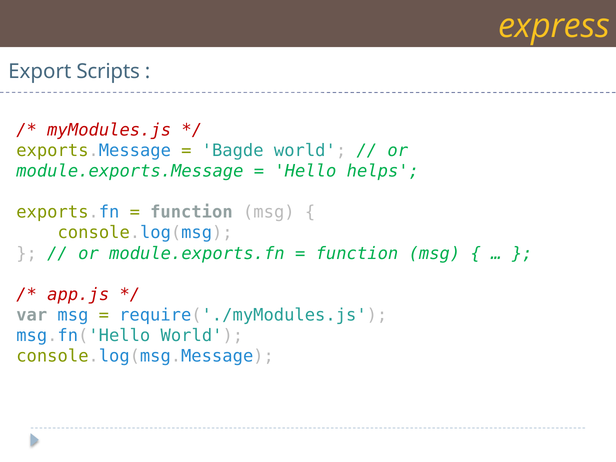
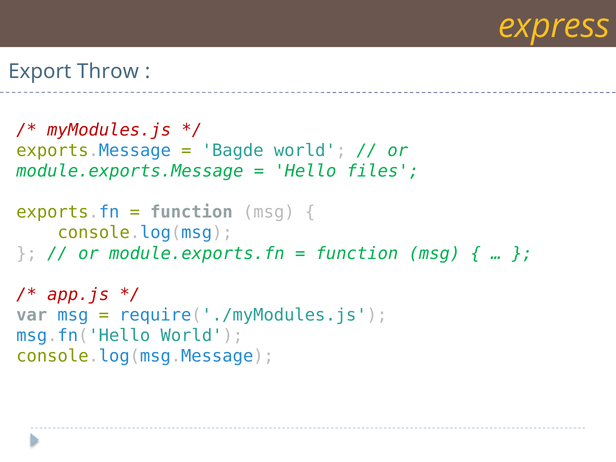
Scripts: Scripts -> Throw
helps: helps -> files
